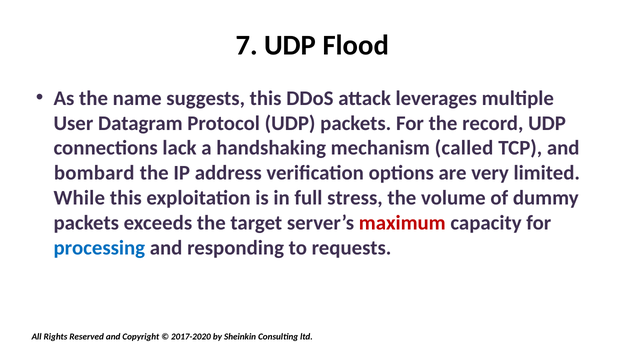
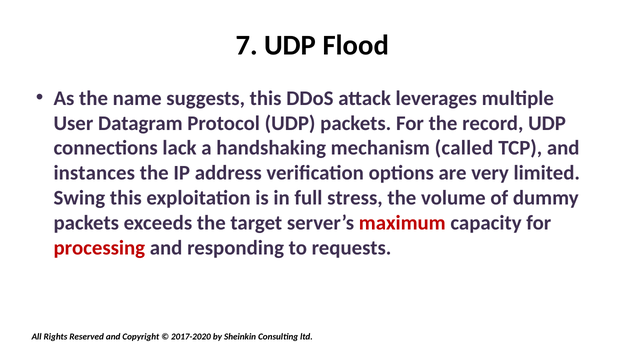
bombard: bombard -> instances
While: While -> Swing
processing colour: blue -> red
